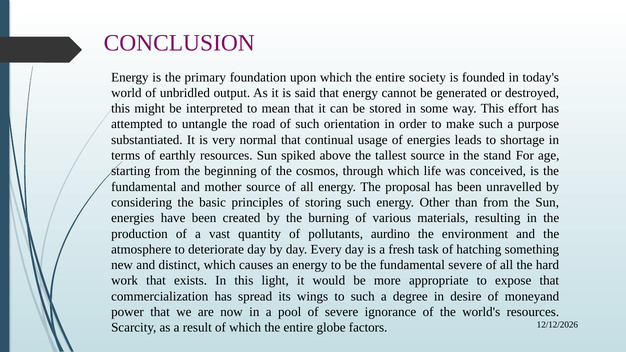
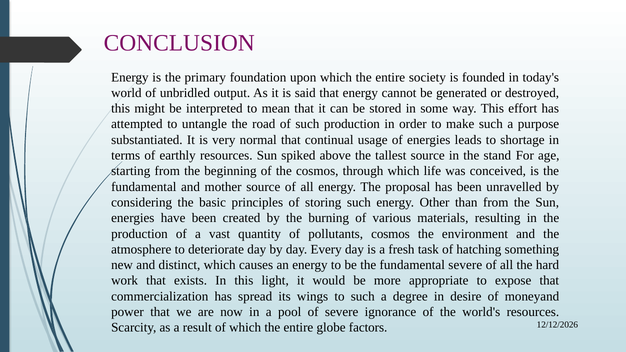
such orientation: orientation -> production
pollutants aurdino: aurdino -> cosmos
